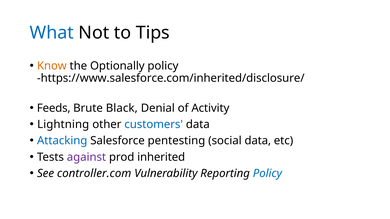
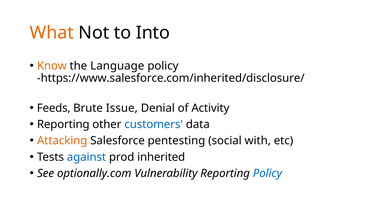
What colour: blue -> orange
Tips: Tips -> Into
Optionally: Optionally -> Language
Black: Black -> Issue
Lightning at (63, 125): Lightning -> Reporting
Attacking colour: blue -> orange
social data: data -> with
against colour: purple -> blue
controller.com: controller.com -> optionally.com
